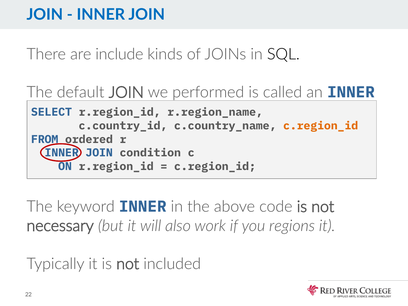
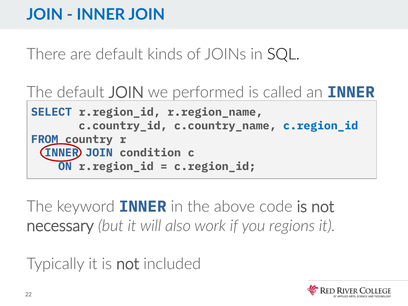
are include: include -> default
c.region_id at (321, 126) colour: orange -> blue
ordered: ordered -> country
